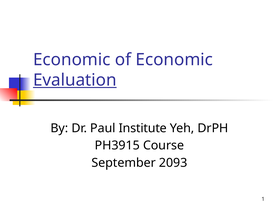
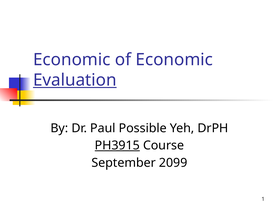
Institute: Institute -> Possible
PH3915 underline: none -> present
2093: 2093 -> 2099
